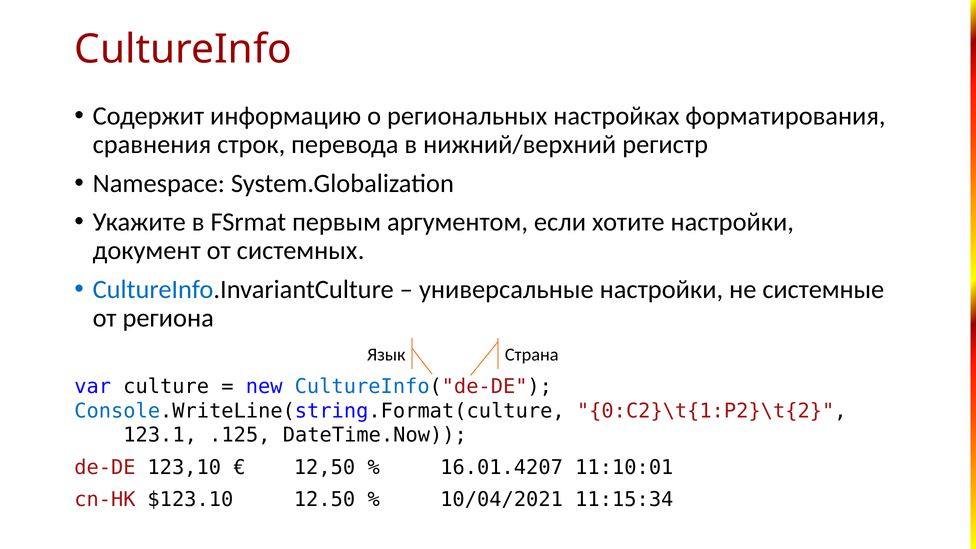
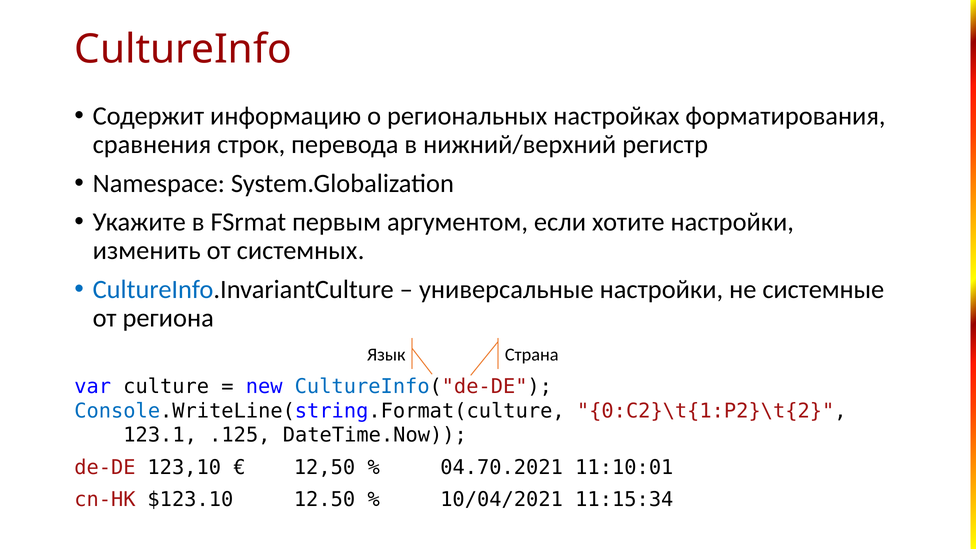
документ: документ -> изменить
16.01.4207: 16.01.4207 -> 04.70.2021
